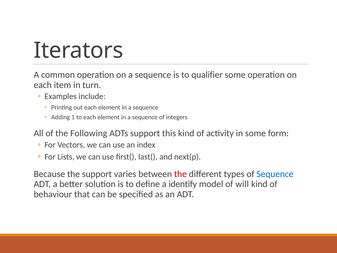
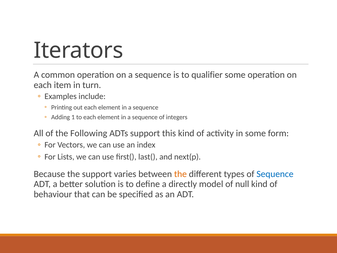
the at (180, 174) colour: red -> orange
identify: identify -> directly
will: will -> null
